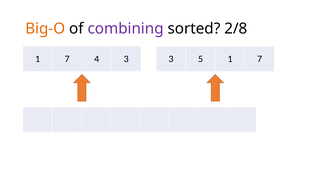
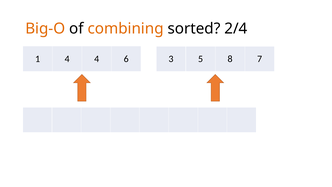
combining colour: purple -> orange
2/8: 2/8 -> 2/4
7 at (67, 59): 7 -> 4
4 3: 3 -> 6
5 1: 1 -> 8
